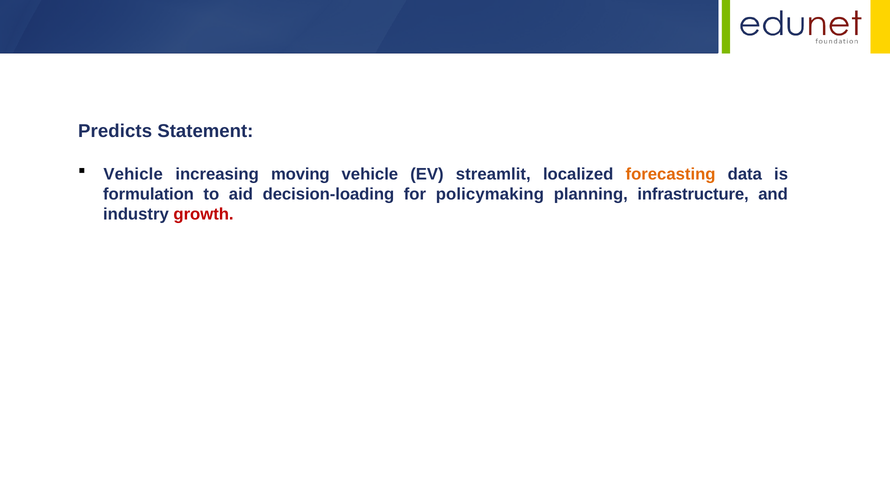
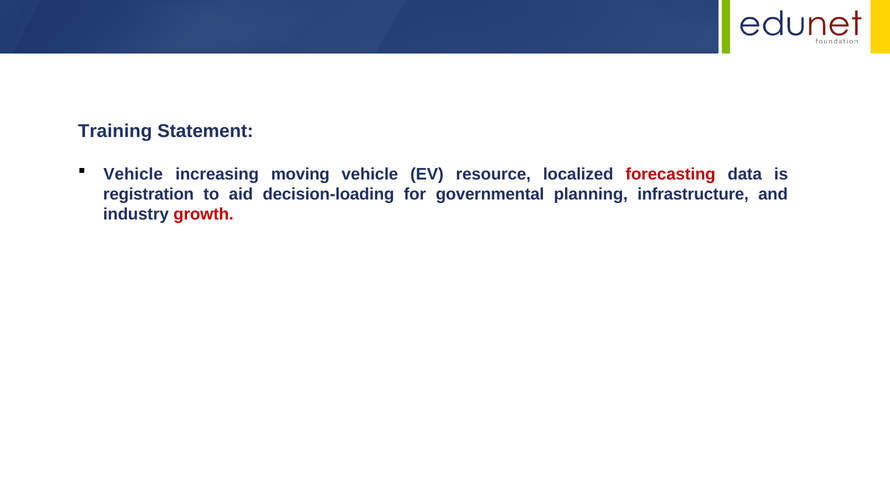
Predicts: Predicts -> Training
streamlit: streamlit -> resource
forecasting colour: orange -> red
formulation: formulation -> registration
policymaking: policymaking -> governmental
